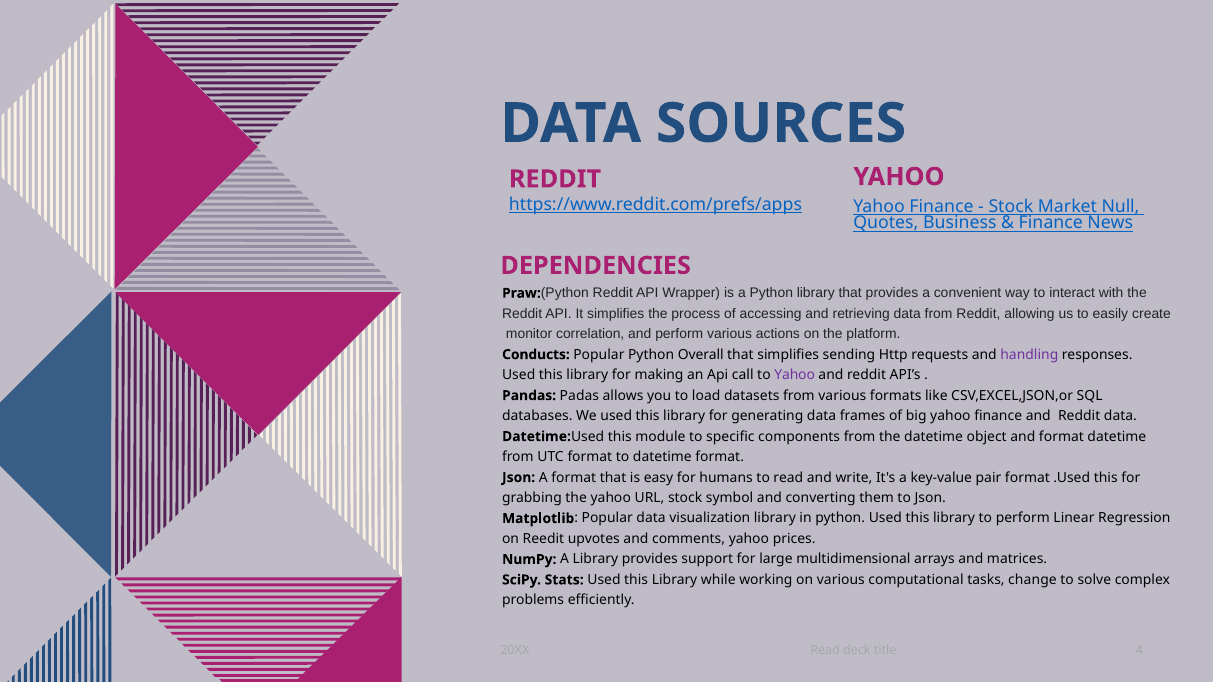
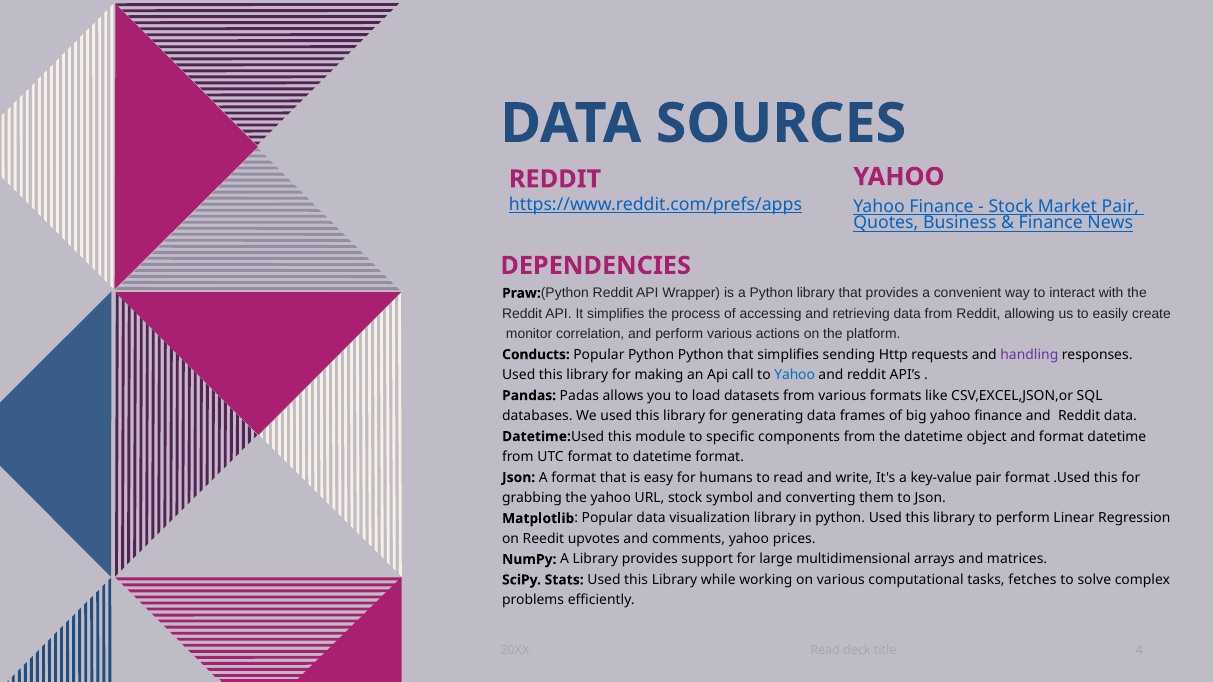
Market Null: Null -> Pair
Python Overall: Overall -> Python
Yahoo at (795, 375) colour: purple -> blue
change: change -> fetches
